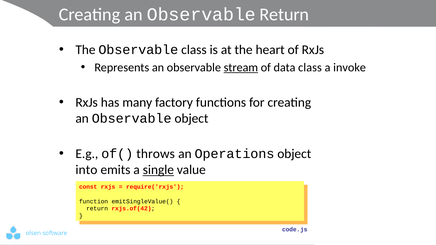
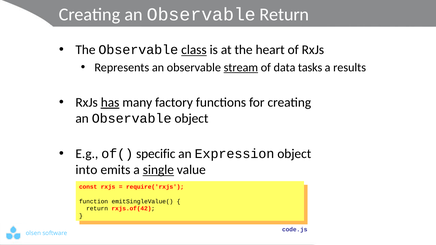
class at (194, 50) underline: none -> present
data class: class -> tasks
invoke: invoke -> results
has underline: none -> present
throws: throws -> specific
Operations: Operations -> Expression
